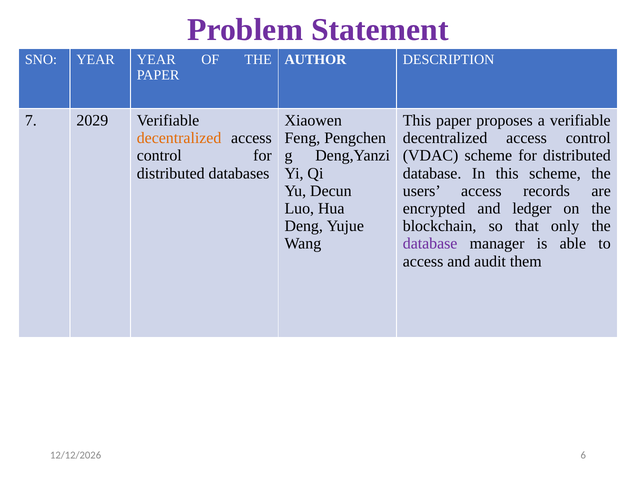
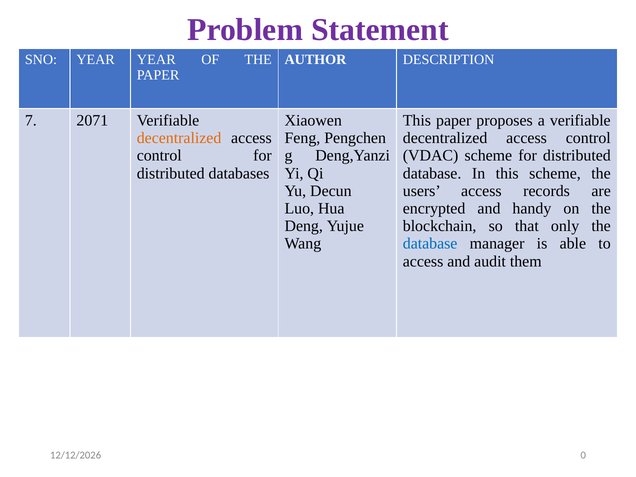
2029: 2029 -> 2071
ledger: ledger -> handy
database at (430, 244) colour: purple -> blue
6: 6 -> 0
